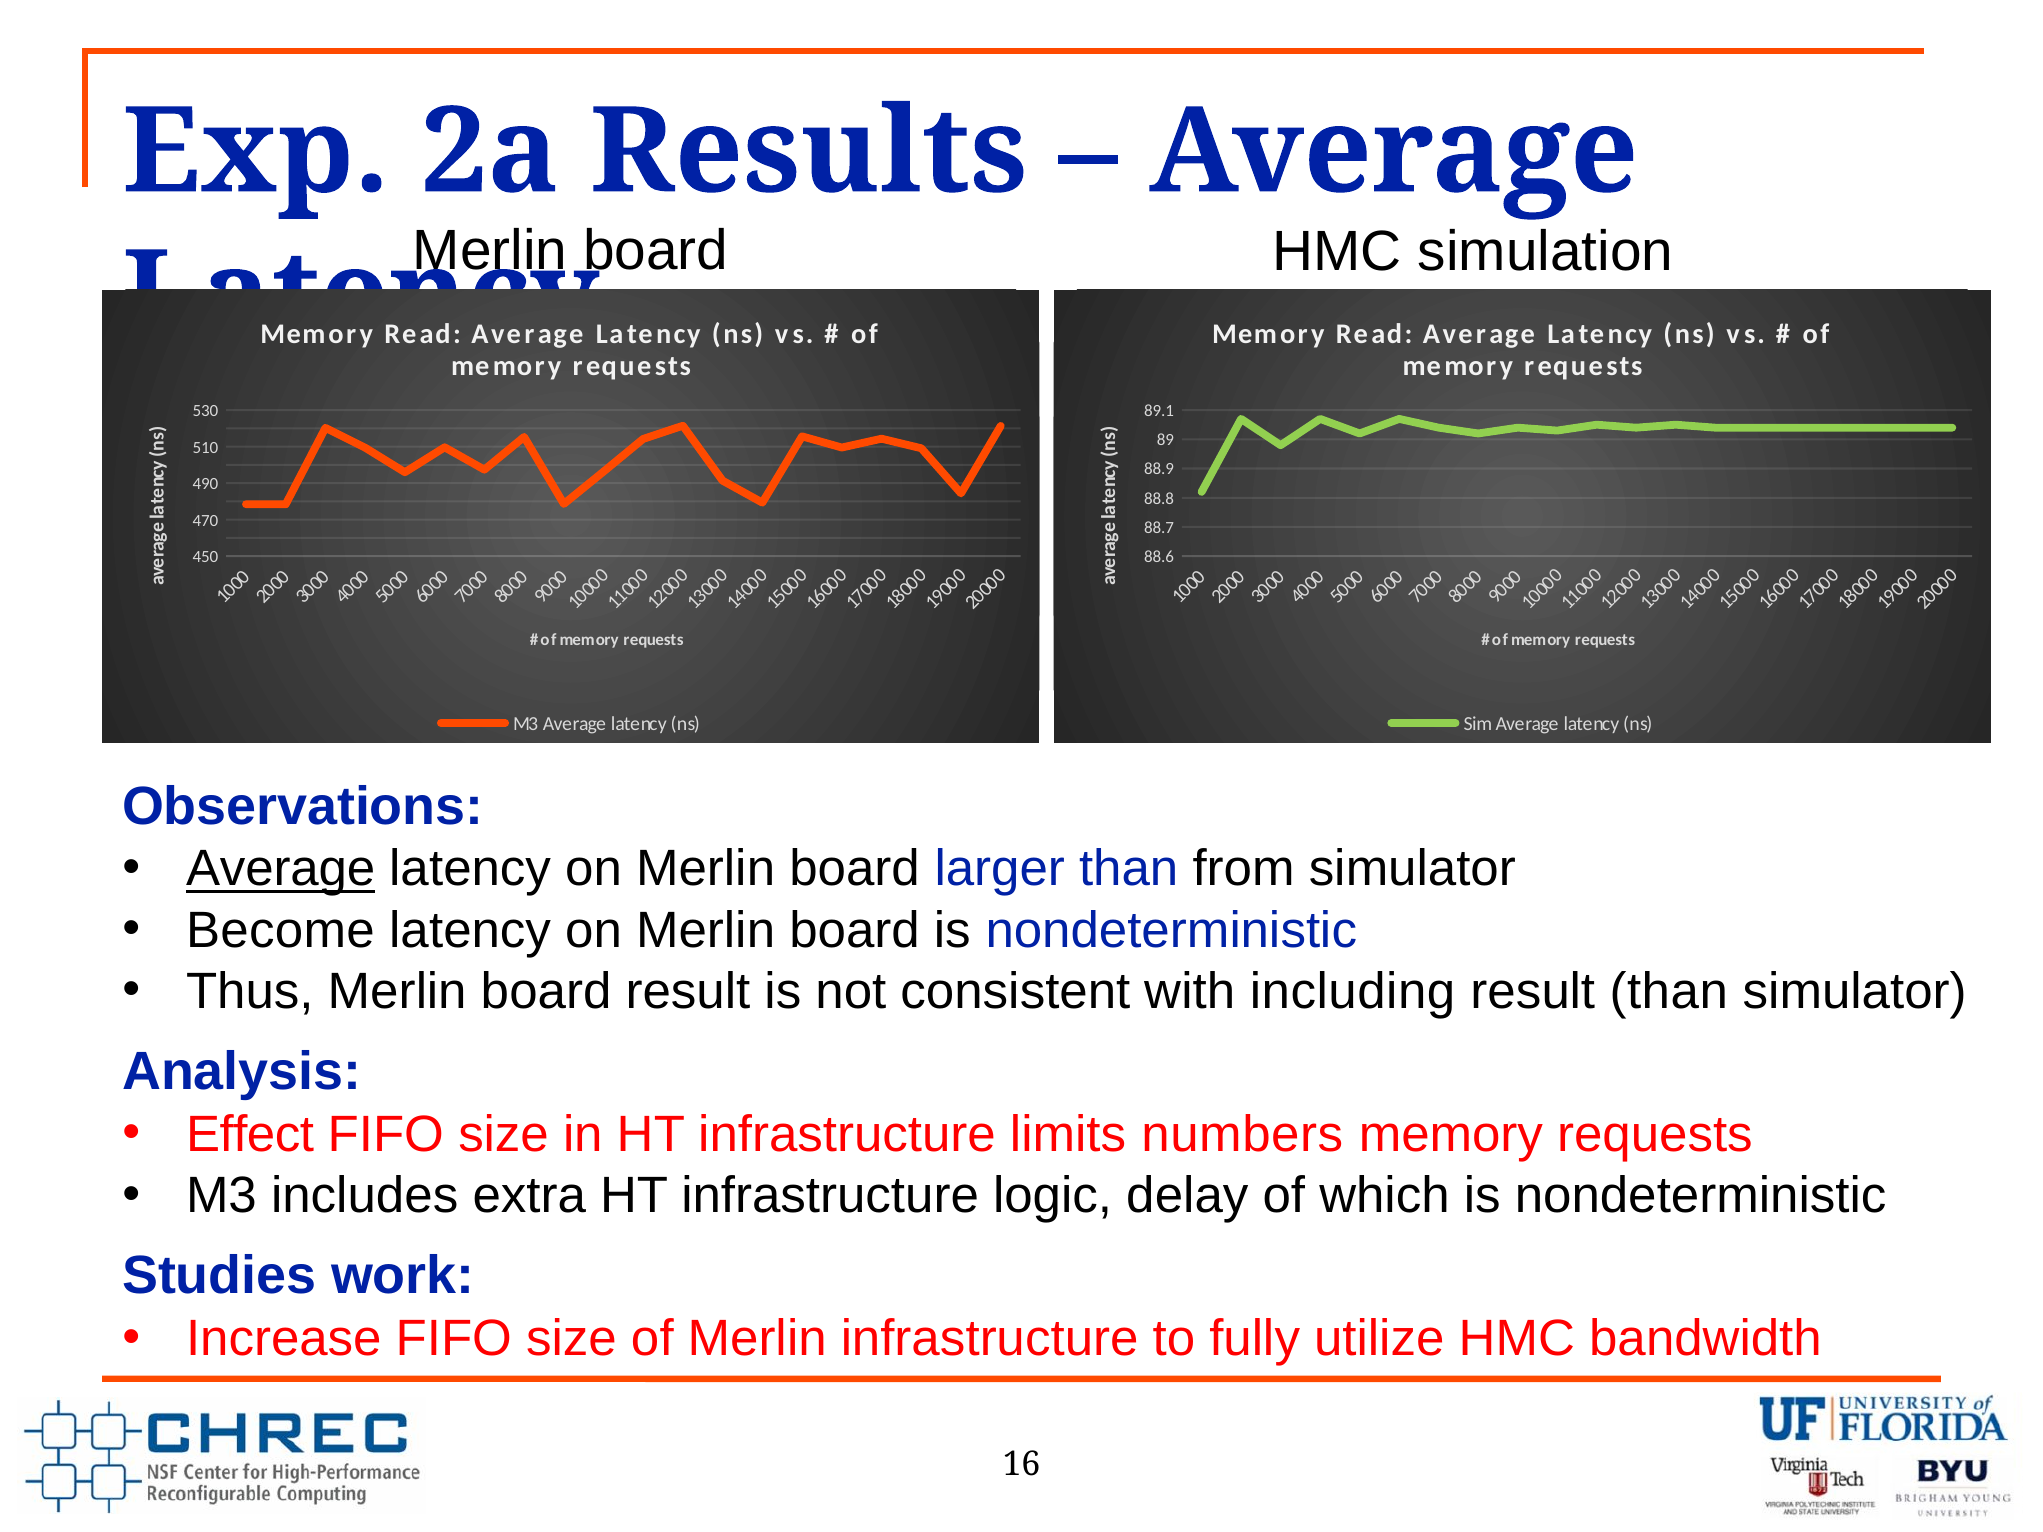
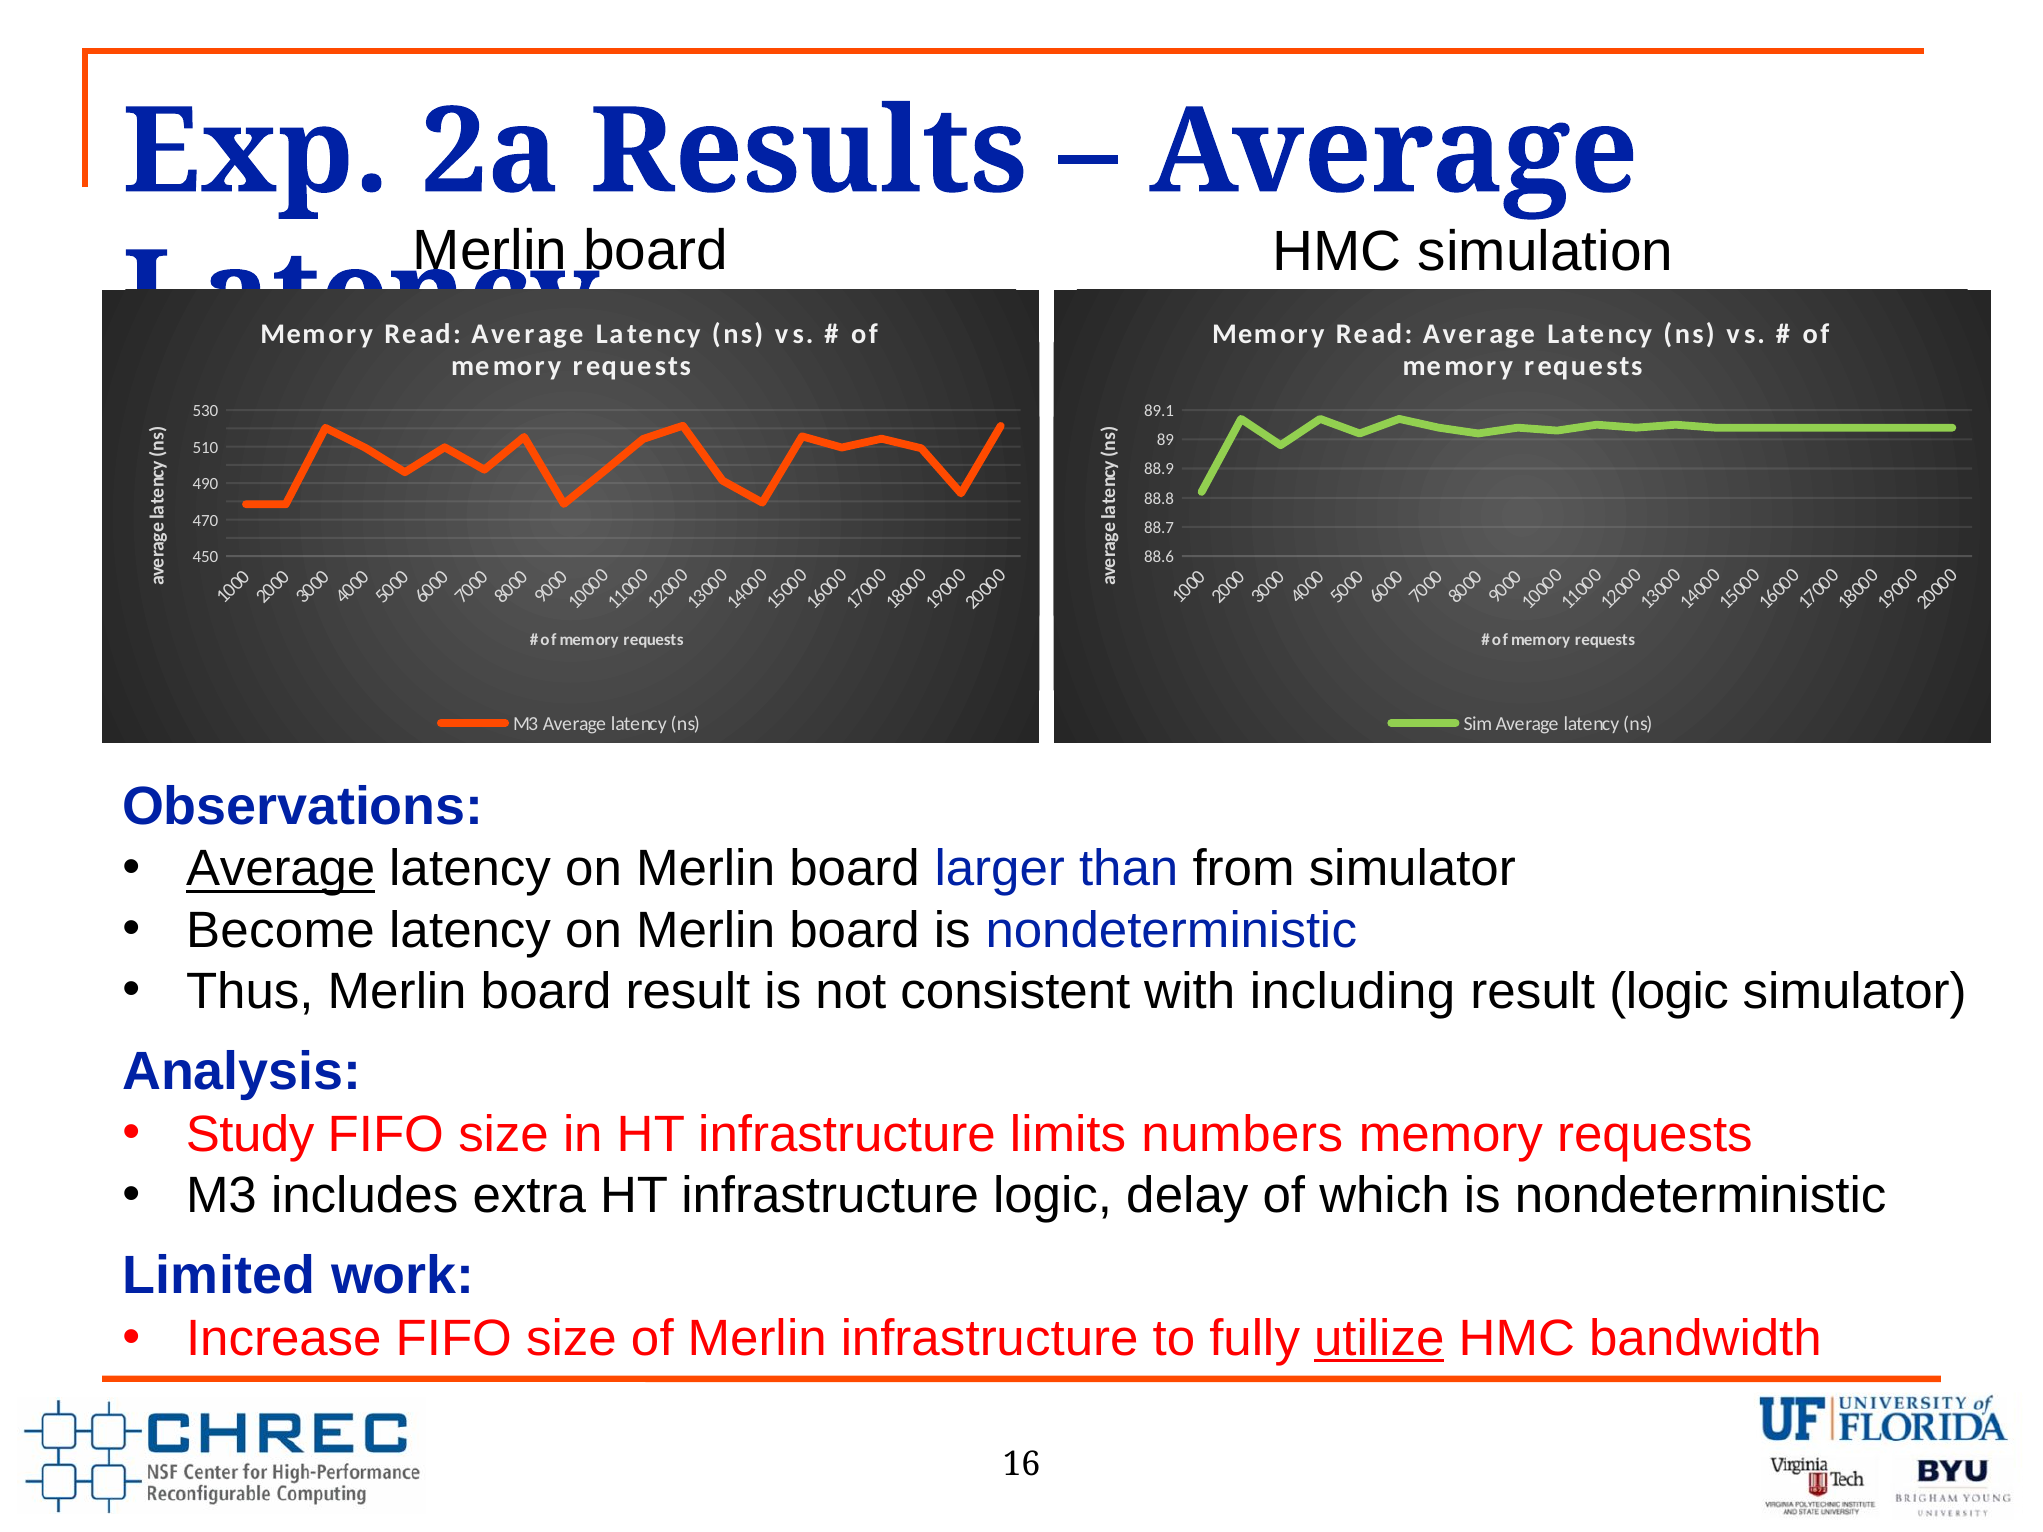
result than: than -> logic
Effect: Effect -> Study
Studies: Studies -> Limited
utilize underline: none -> present
